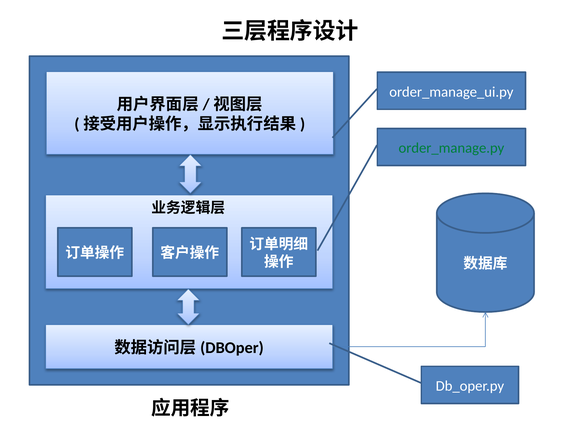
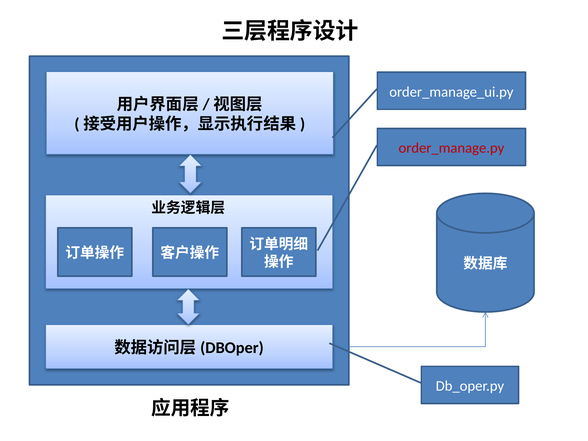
order_manage.py colour: green -> red
